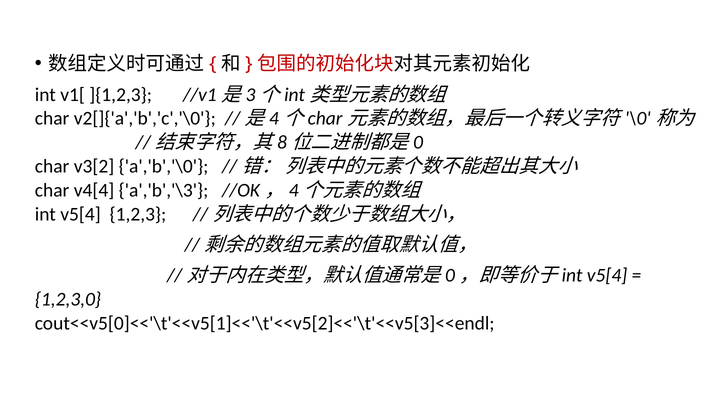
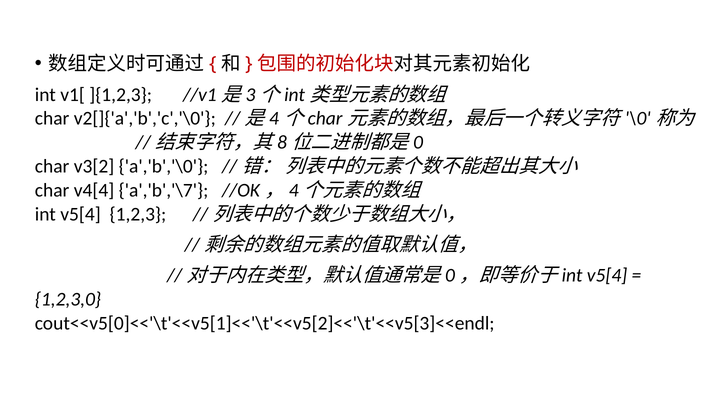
a','b','\3: a','b','\3 -> a','b','\7
